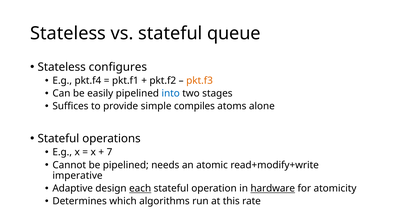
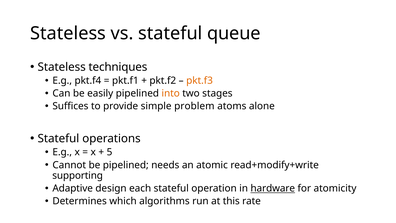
configures: configures -> techniques
into colour: blue -> orange
compiles: compiles -> problem
7: 7 -> 5
imperative: imperative -> supporting
each underline: present -> none
